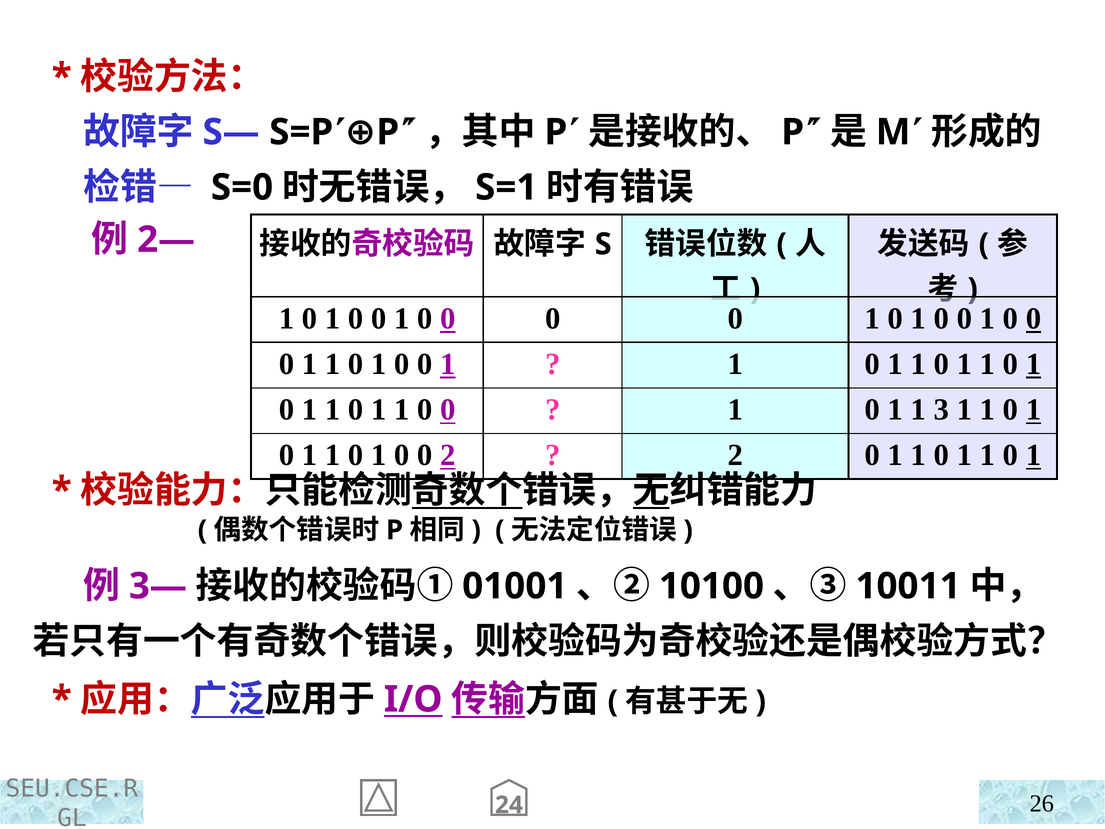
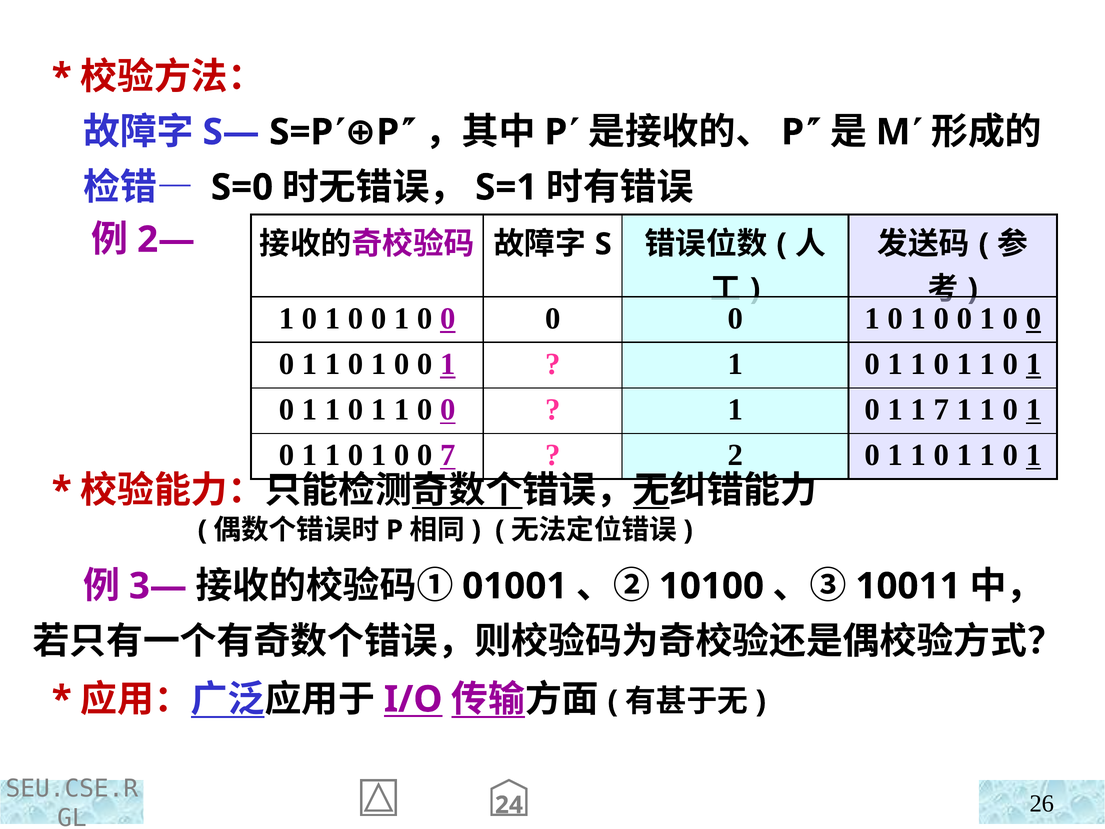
1 3: 3 -> 7
0 2: 2 -> 7
